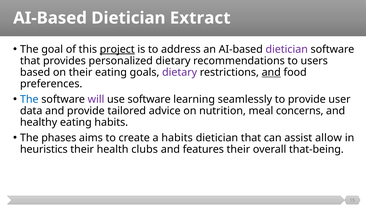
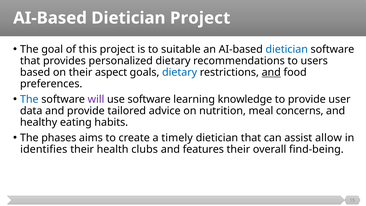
Dietician Extract: Extract -> Project
project at (117, 49) underline: present -> none
address: address -> suitable
dietician at (287, 49) colour: purple -> blue
their eating: eating -> aspect
dietary at (180, 72) colour: purple -> blue
seamlessly: seamlessly -> knowledge
a habits: habits -> timely
heuristics: heuristics -> identifies
that-being: that-being -> find-being
